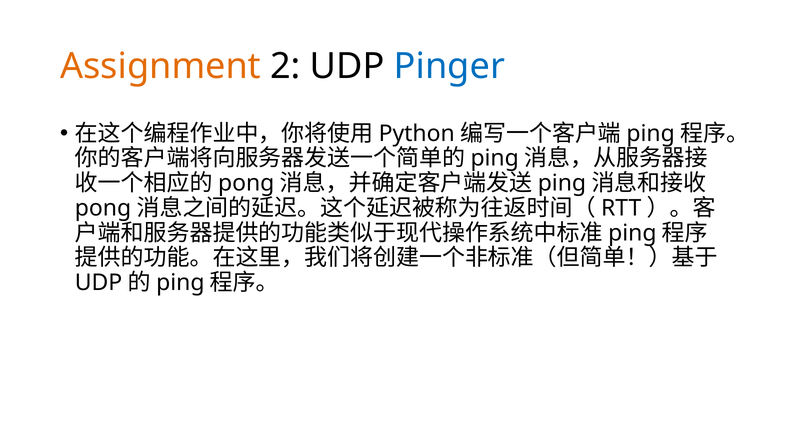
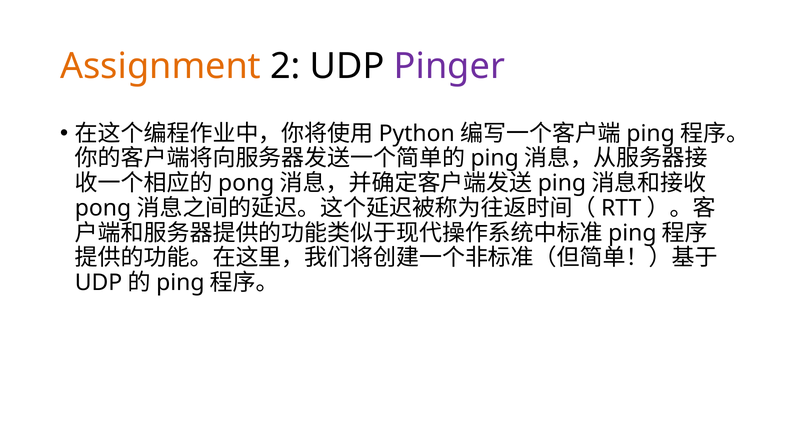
Pinger colour: blue -> purple
